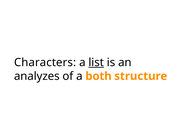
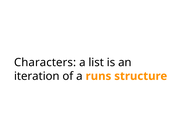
list underline: present -> none
analyzes: analyzes -> iteration
both: both -> runs
